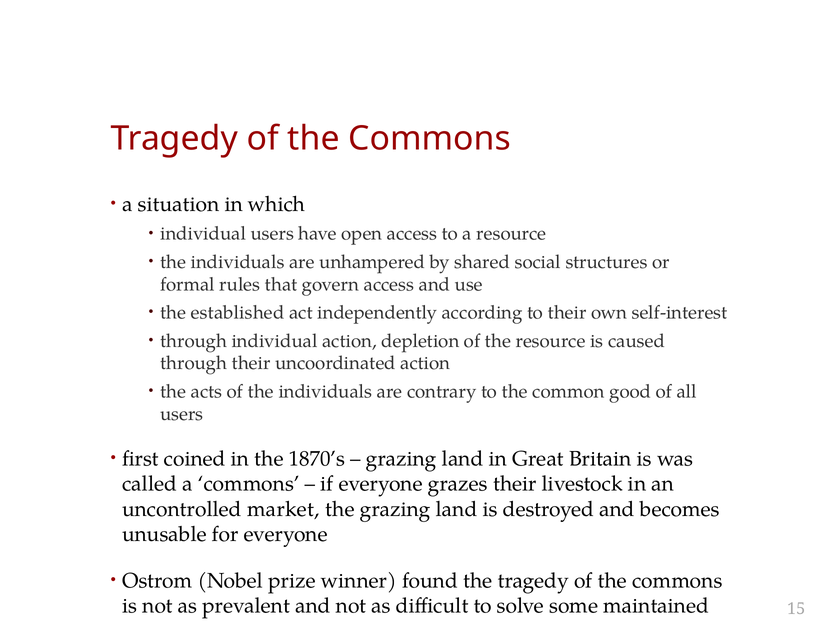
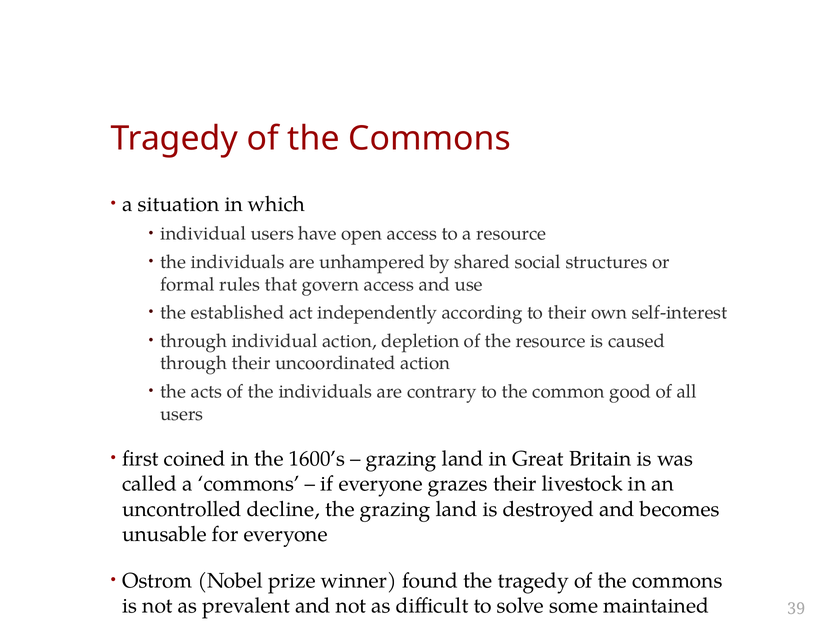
1870’s: 1870’s -> 1600’s
market: market -> decline
15: 15 -> 39
